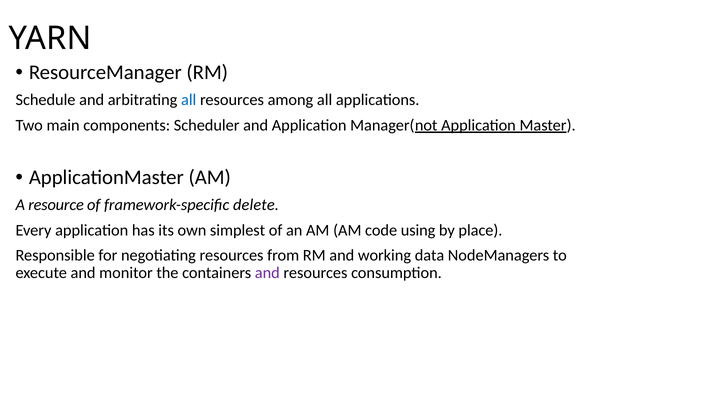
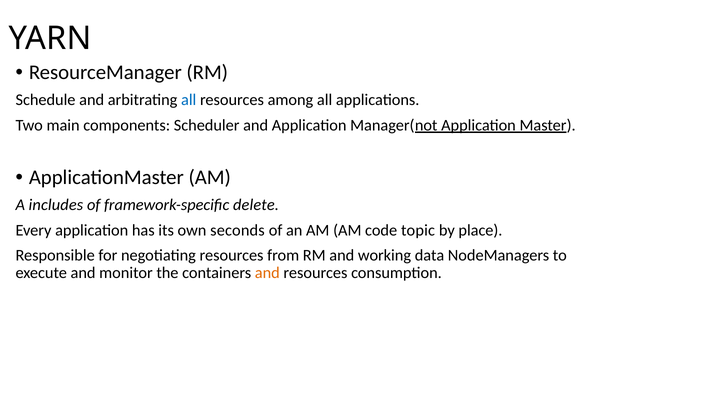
resource: resource -> includes
simplest: simplest -> seconds
using: using -> topic
and at (267, 273) colour: purple -> orange
